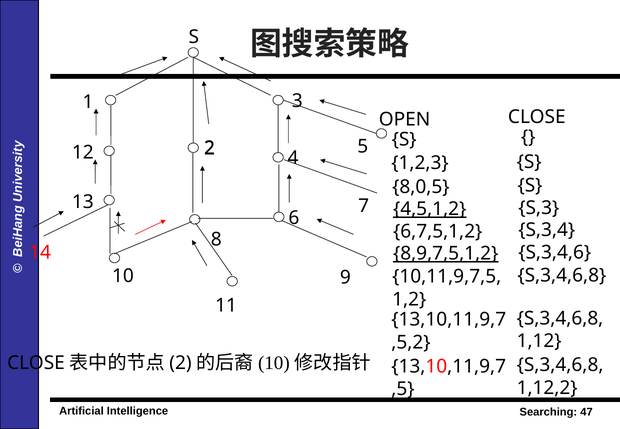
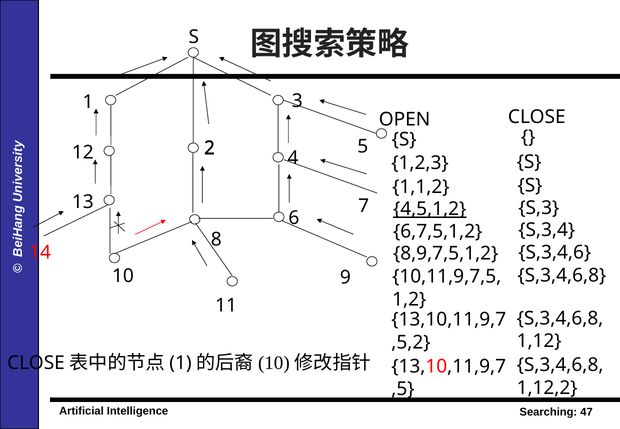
8,0,5: 8,0,5 -> 1,1,2
8,9,7,5,1,2 underline: present -> none
2 at (180, 363): 2 -> 1
